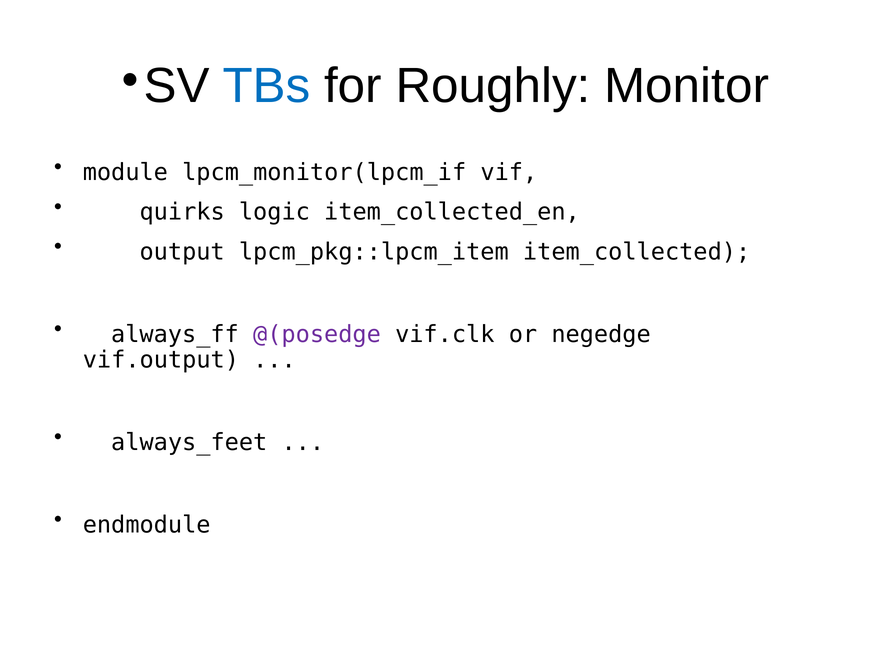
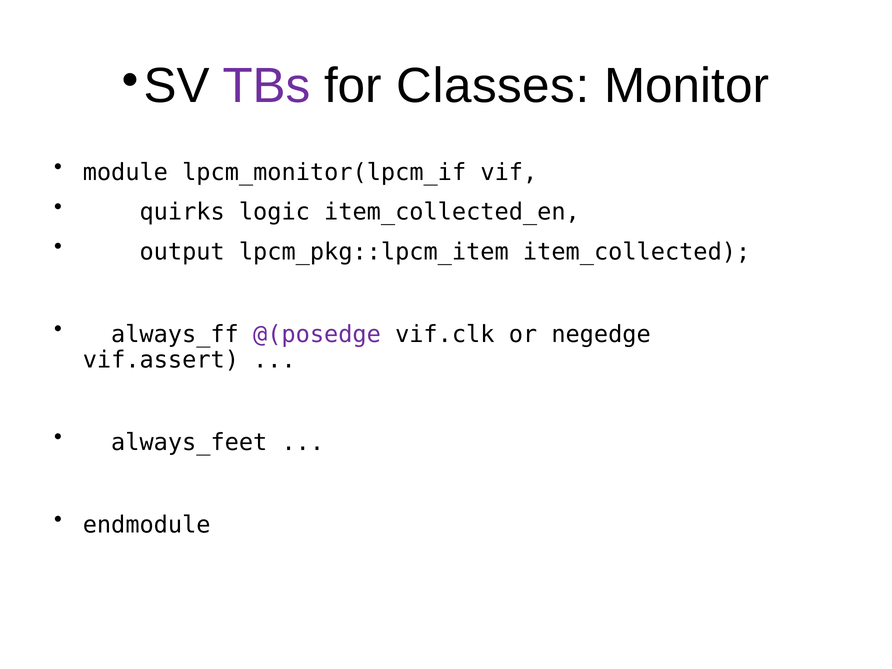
TBs colour: blue -> purple
Roughly: Roughly -> Classes
vif.output: vif.output -> vif.assert
